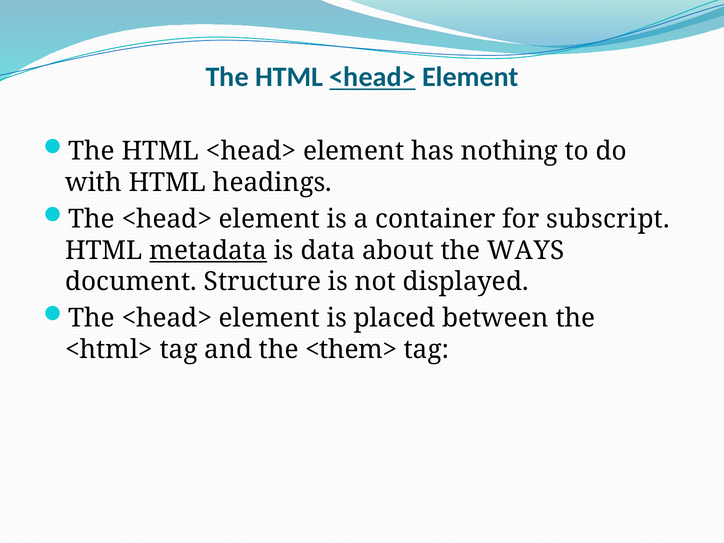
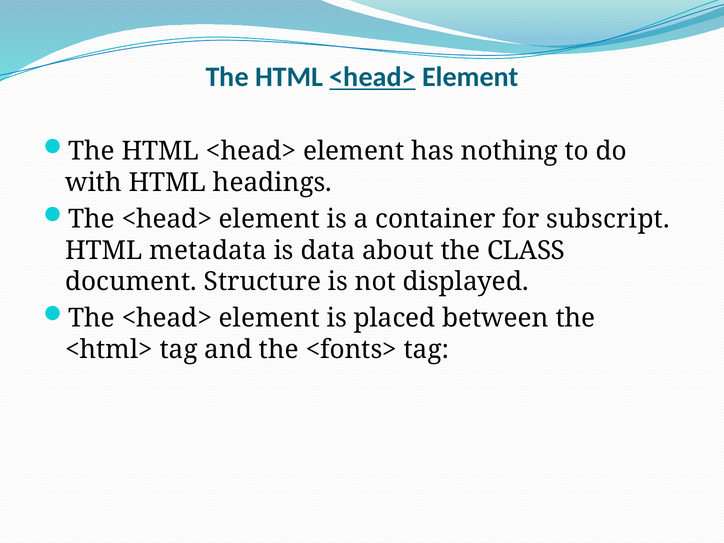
metadata underline: present -> none
WAYS: WAYS -> CLASS
<them>: <them> -> <fonts>
